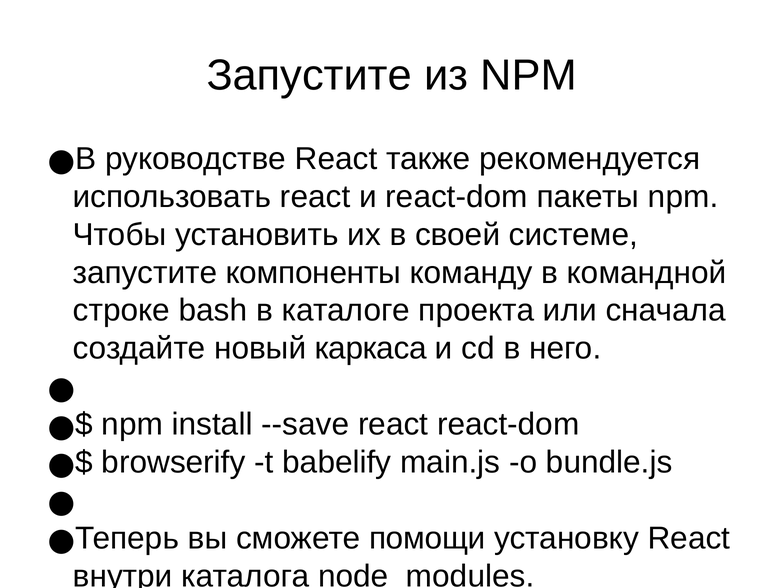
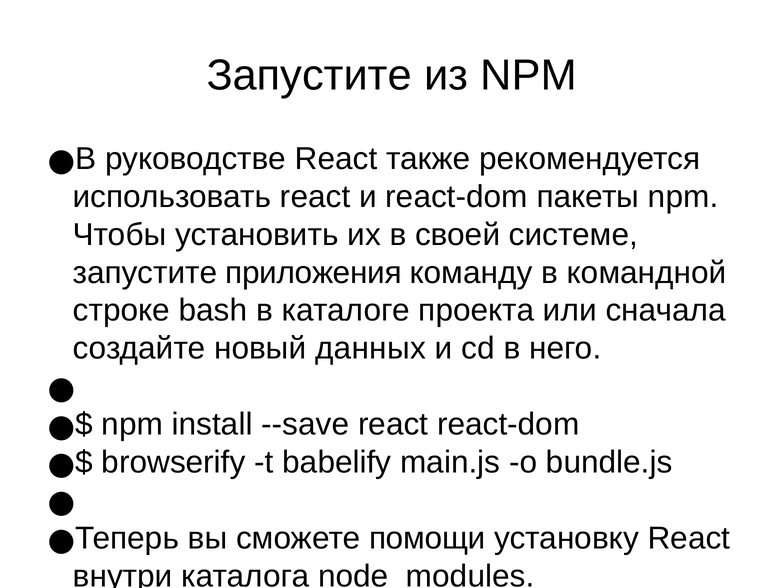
компоненты: компоненты -> приложения
каркаса: каркаса -> данных
